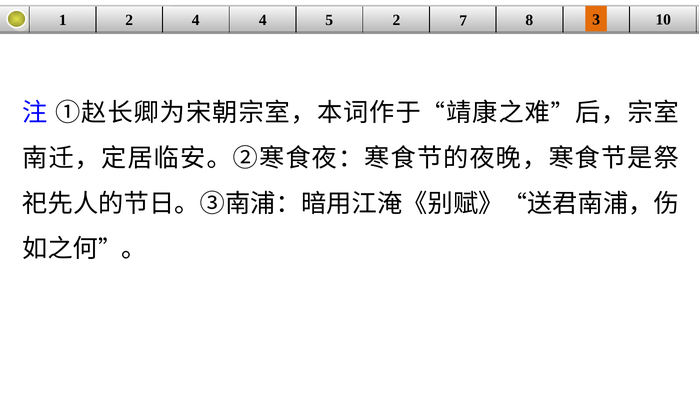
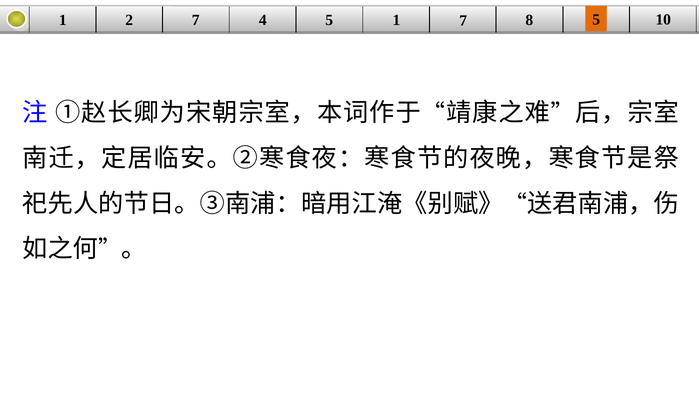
2 4: 4 -> 7
5 2: 2 -> 1
8 3: 3 -> 5
